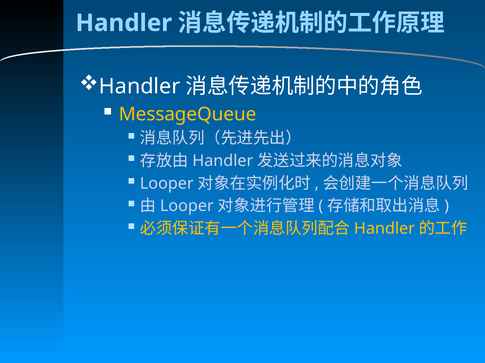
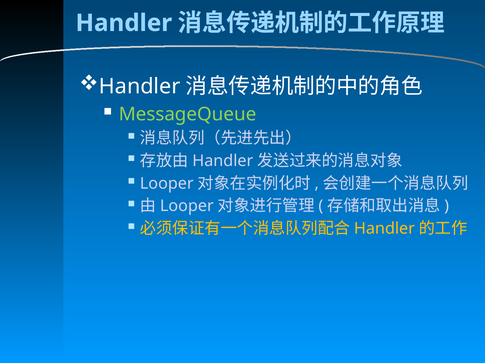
MessageQueue colour: yellow -> light green
